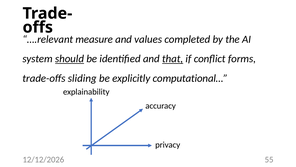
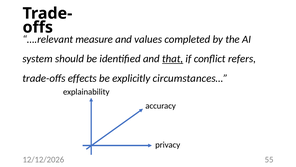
should underline: present -> none
forms: forms -> refers
sliding: sliding -> effects
computational…: computational… -> circumstances…
